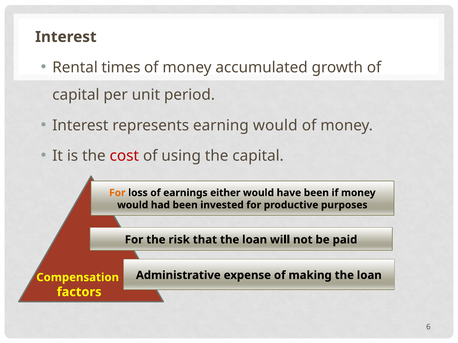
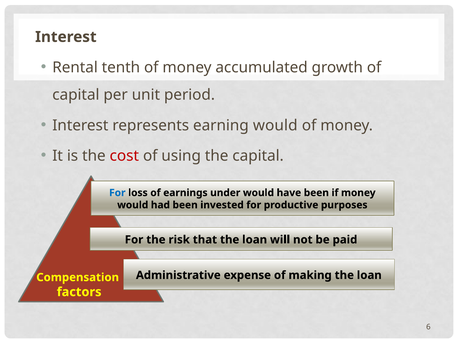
times: times -> tenth
For at (117, 193) colour: orange -> blue
either: either -> under
